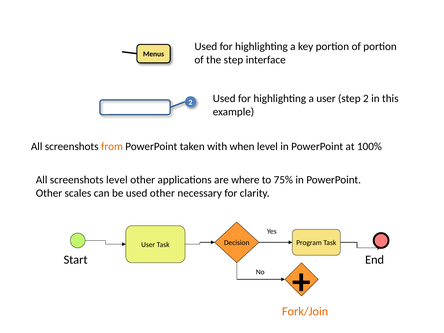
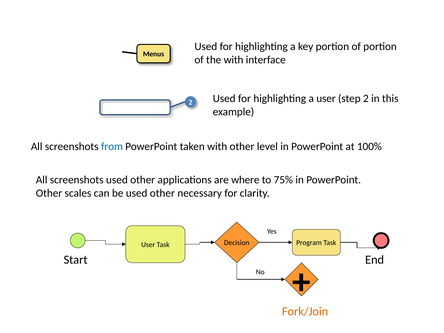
the step: step -> with
from colour: orange -> blue
with when: when -> other
screenshots level: level -> used
